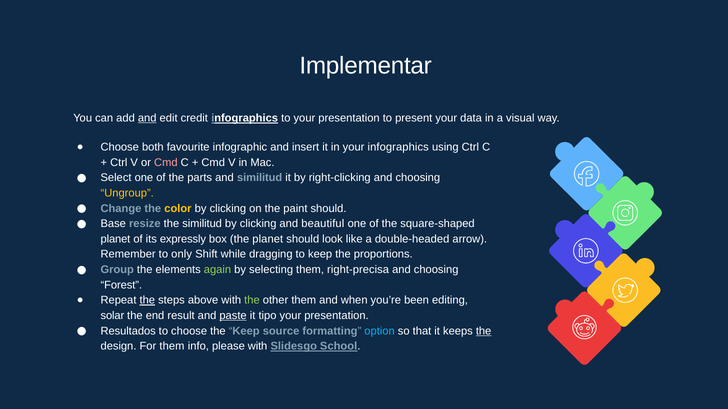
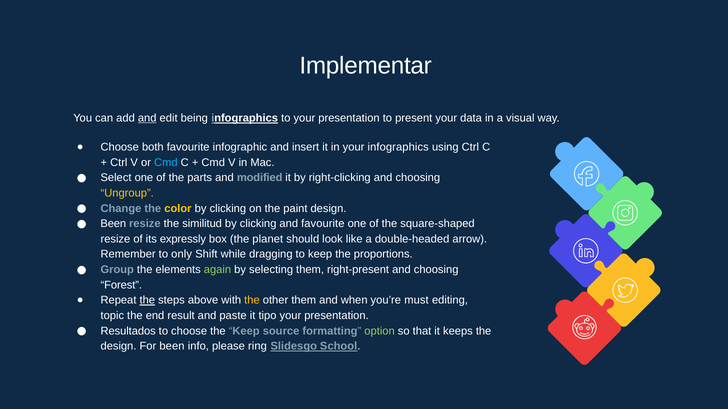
credit: credit -> being
Cmd at (166, 163) colour: pink -> light blue
and similitud: similitud -> modified
paint should: should -> design
Base at (113, 224): Base -> Been
and beautiful: beautiful -> favourite
planet at (115, 239): planet -> resize
right-precisa: right-precisa -> right-present
the at (252, 301) colour: light green -> yellow
been: been -> must
solar: solar -> topic
paste underline: present -> none
option colour: light blue -> light green
the at (484, 331) underline: present -> none
For them: them -> been
please with: with -> ring
